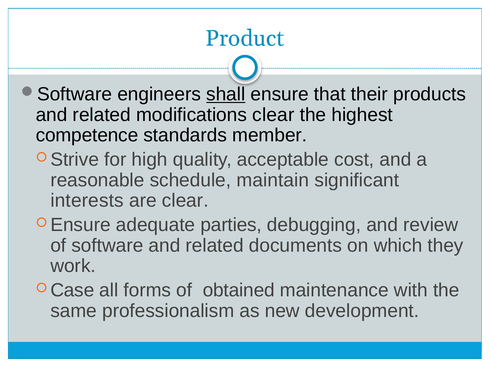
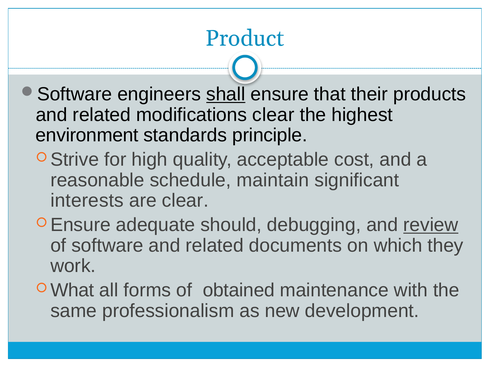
competence: competence -> environment
member: member -> principle
parties: parties -> should
review underline: none -> present
Case: Case -> What
